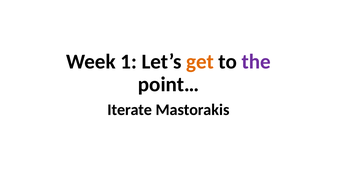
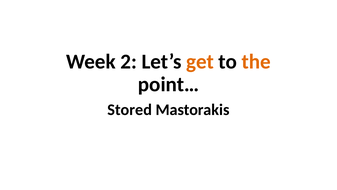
1: 1 -> 2
the colour: purple -> orange
Iterate: Iterate -> Stored
